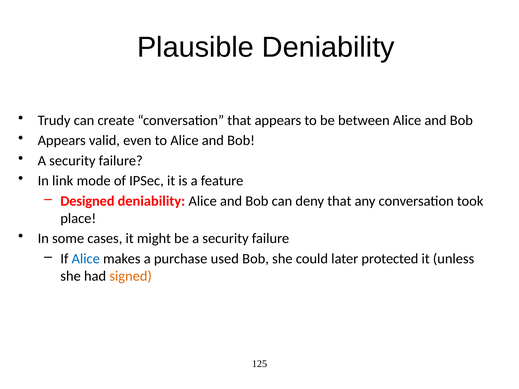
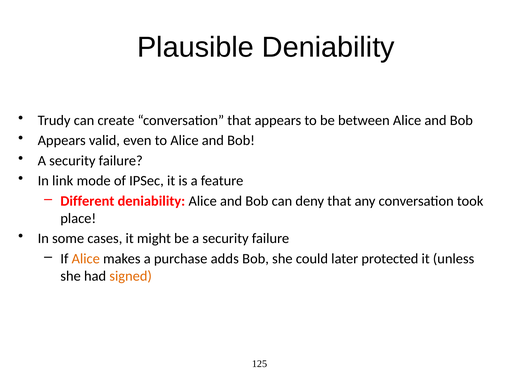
Designed: Designed -> Different
Alice at (86, 259) colour: blue -> orange
used: used -> adds
